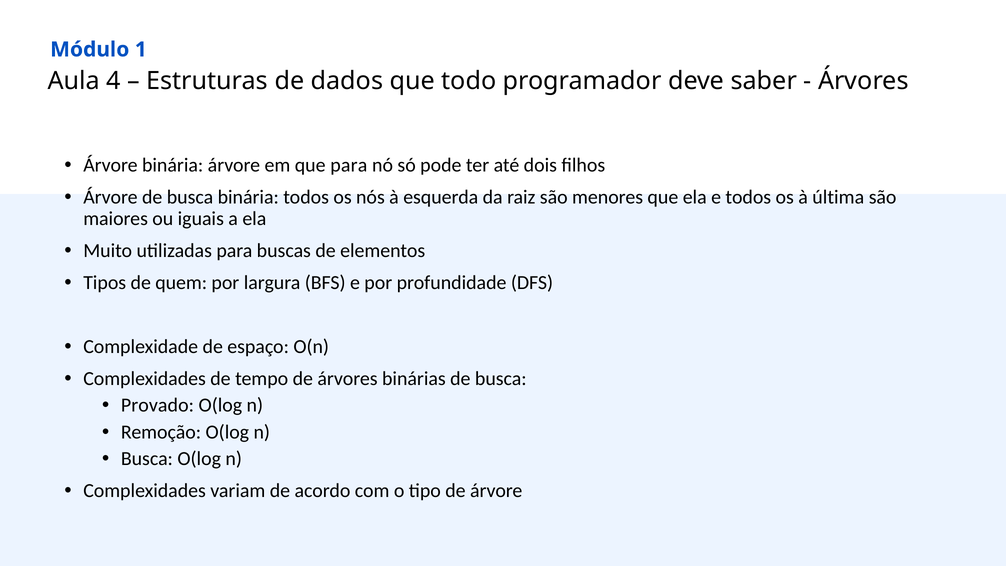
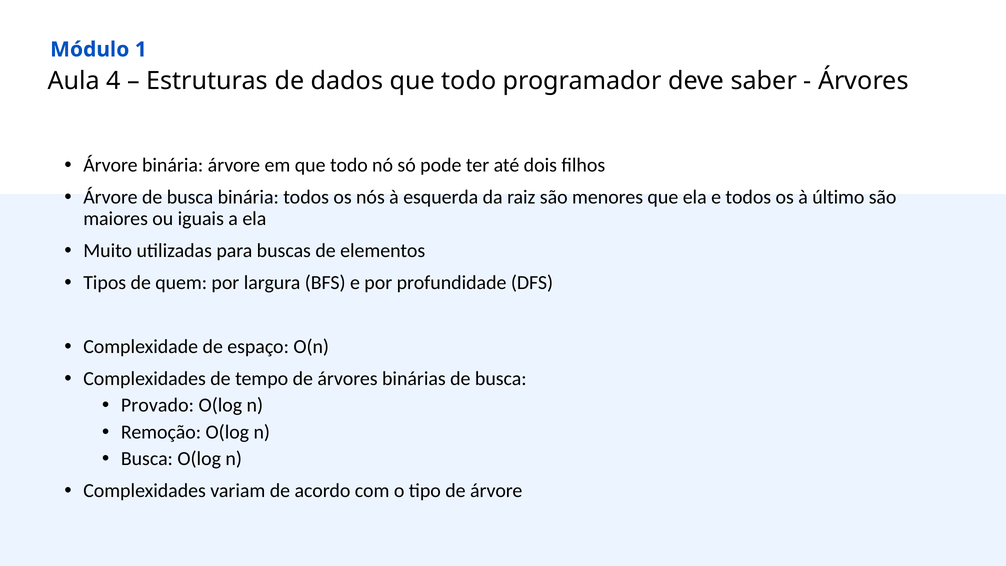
em que para: para -> todo
última: última -> último
